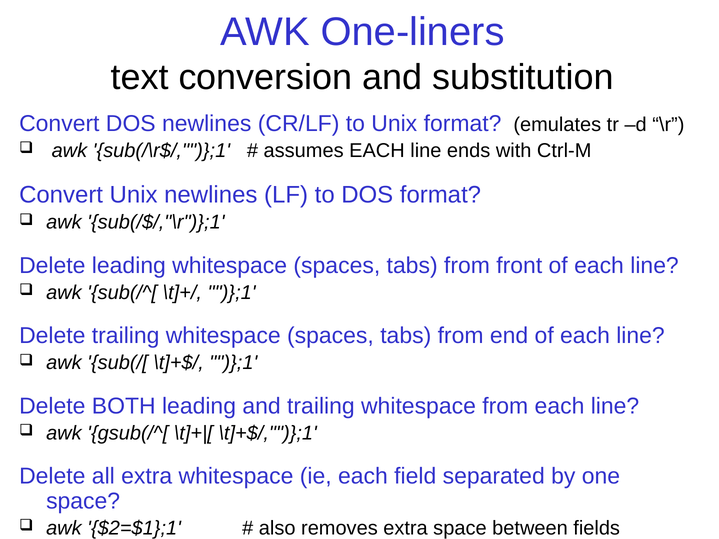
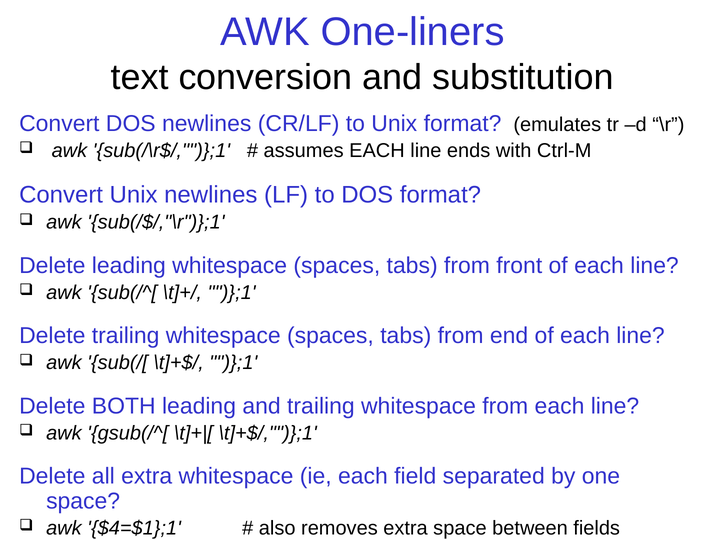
$2=$1};1: $2=$1};1 -> $4=$1};1
